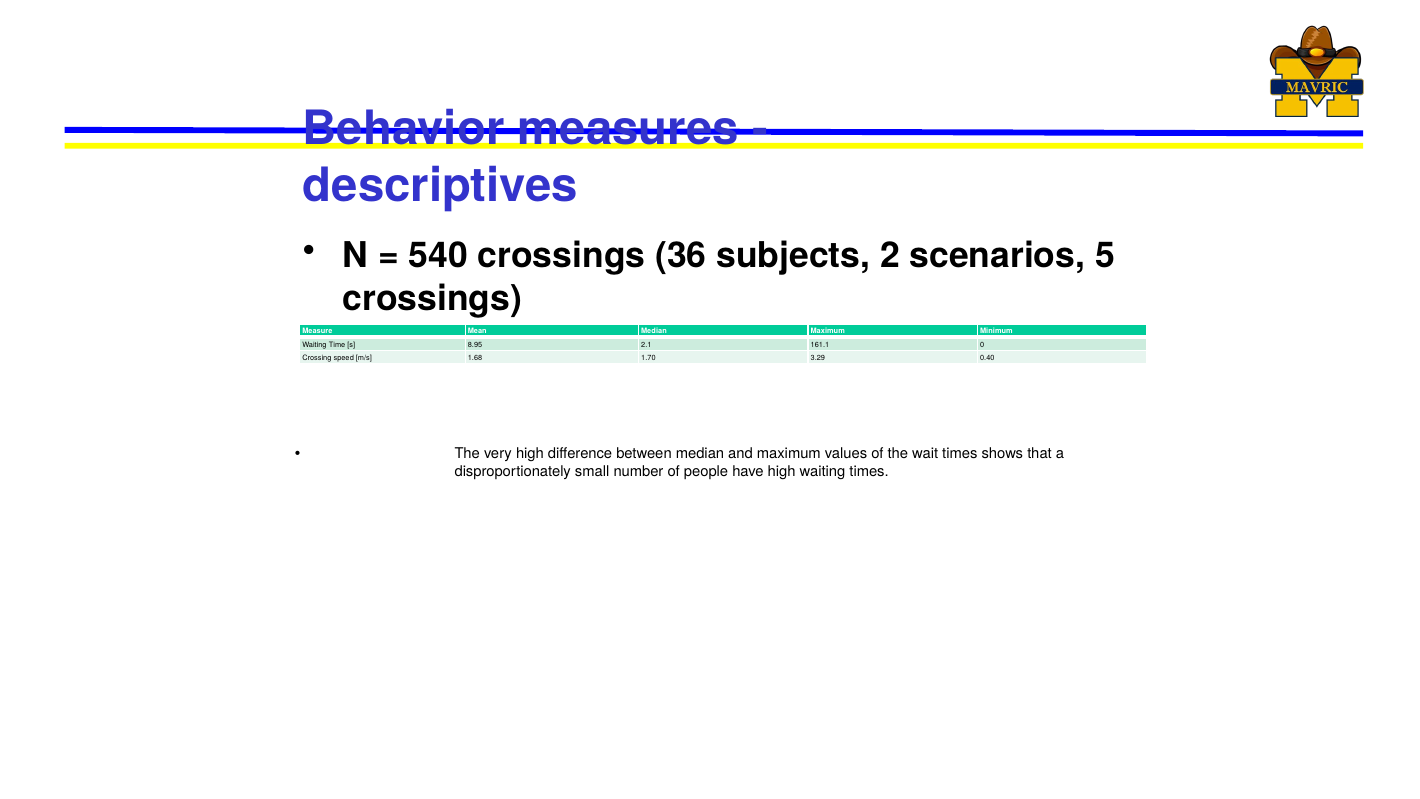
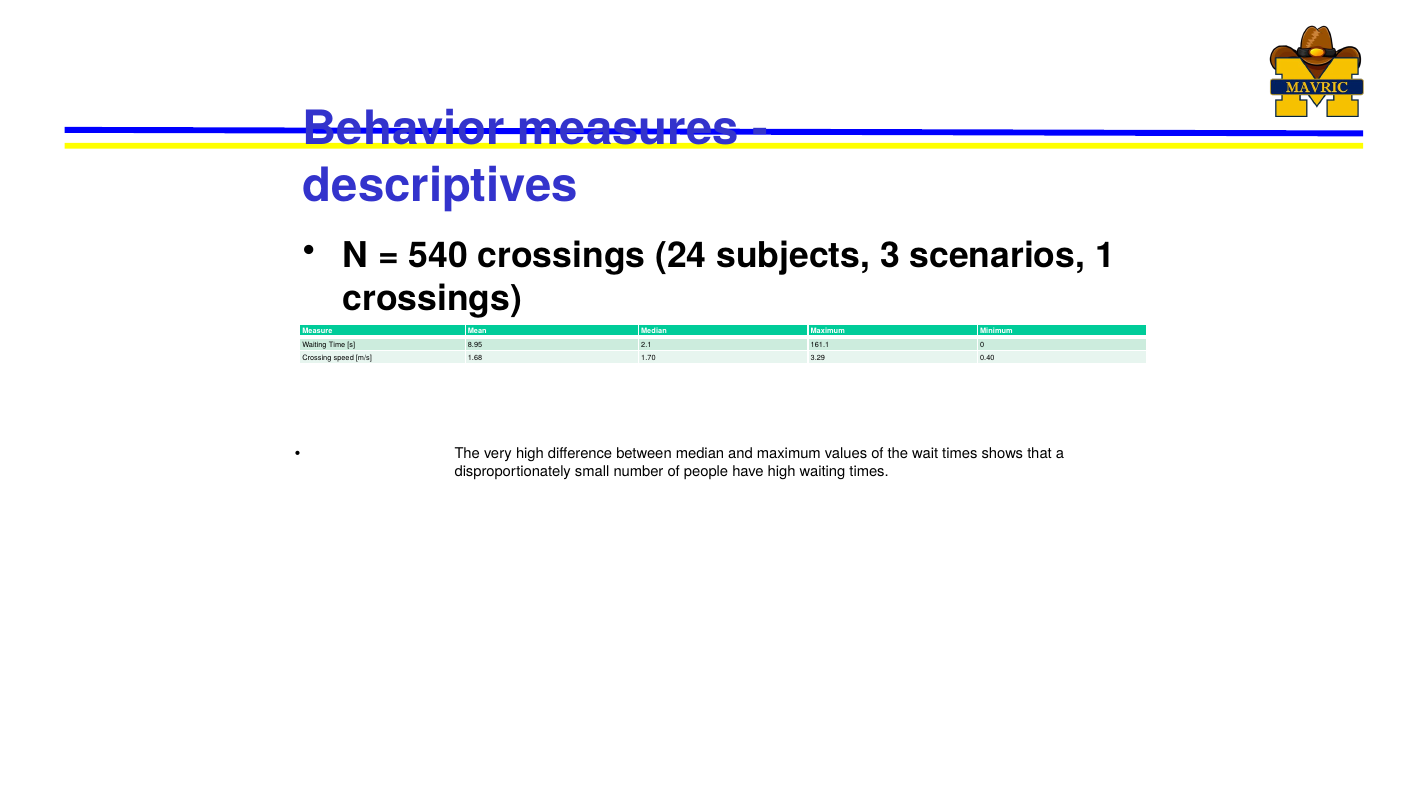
36: 36 -> 24
2: 2 -> 3
5: 5 -> 1
